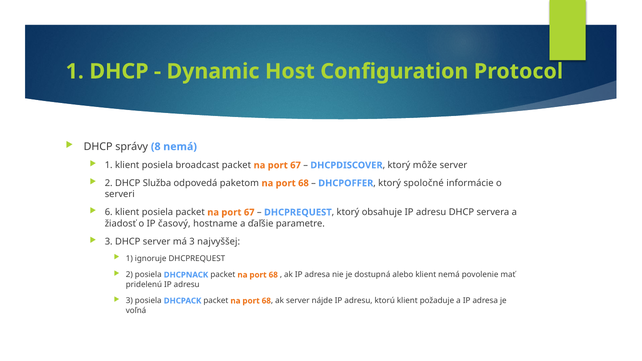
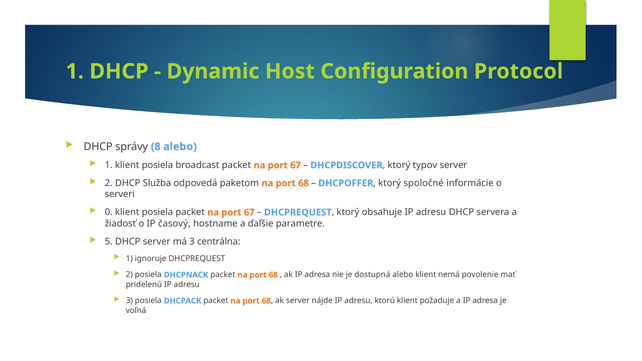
8 nemá: nemá -> alebo
môže: môže -> typov
6: 6 -> 0
3 at (109, 242): 3 -> 5
najvyššej: najvyššej -> centrálna
